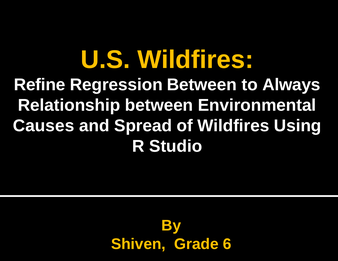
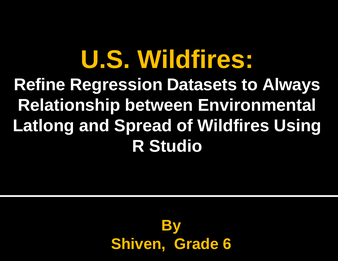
Regression Between: Between -> Datasets
Causes: Causes -> Latlong
